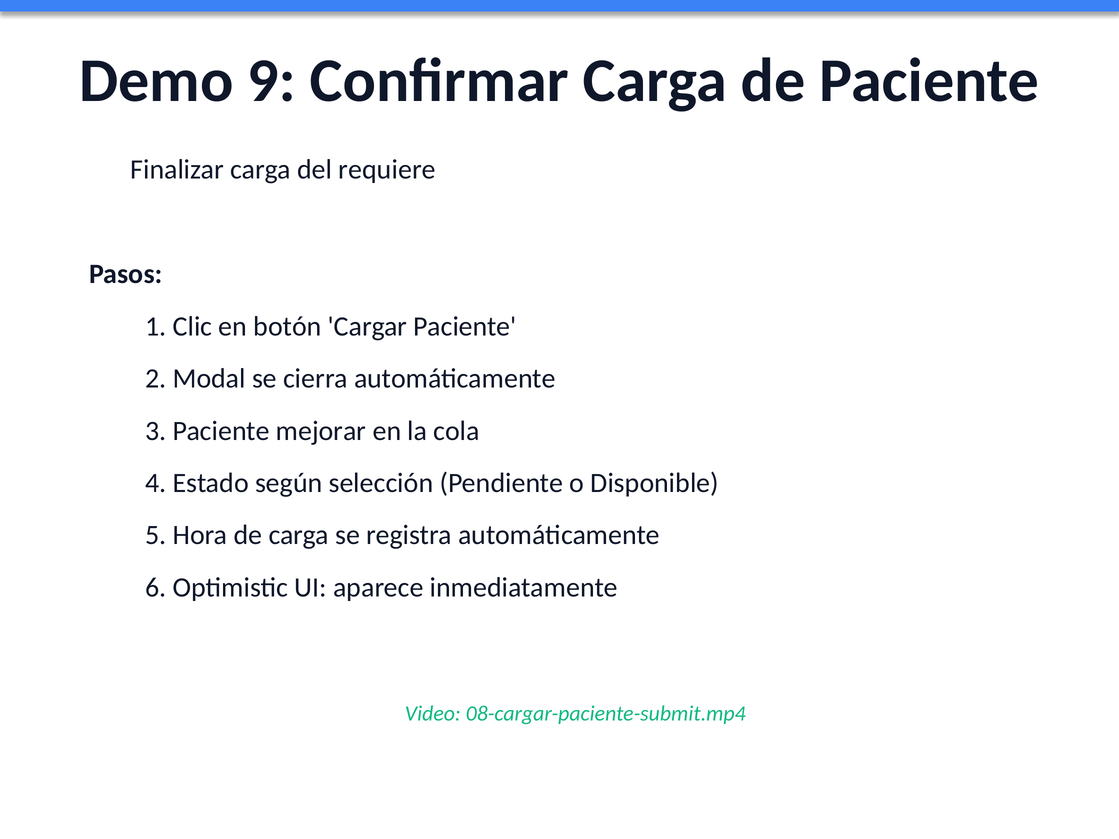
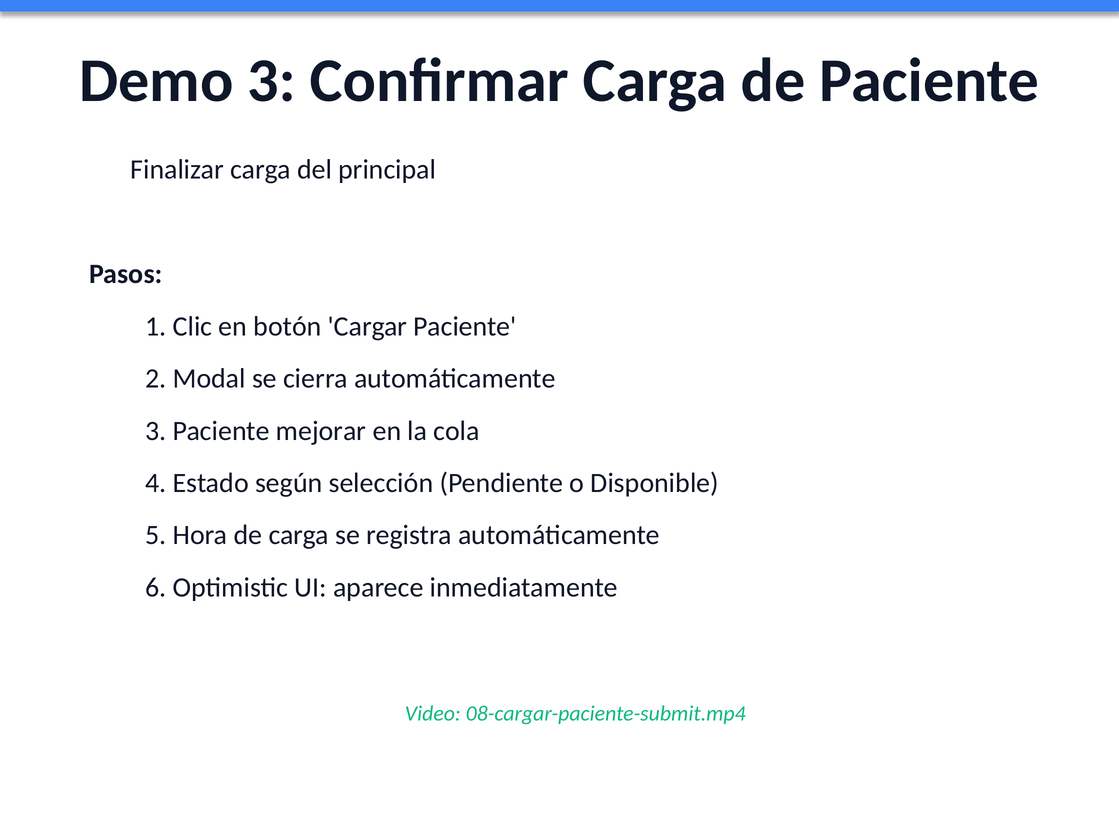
Demo 9: 9 -> 3
requiere: requiere -> principal
